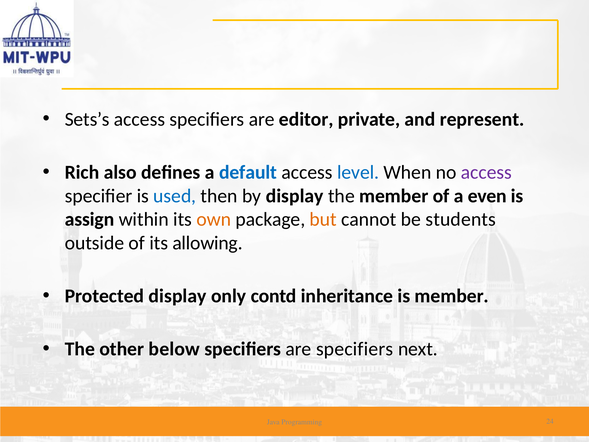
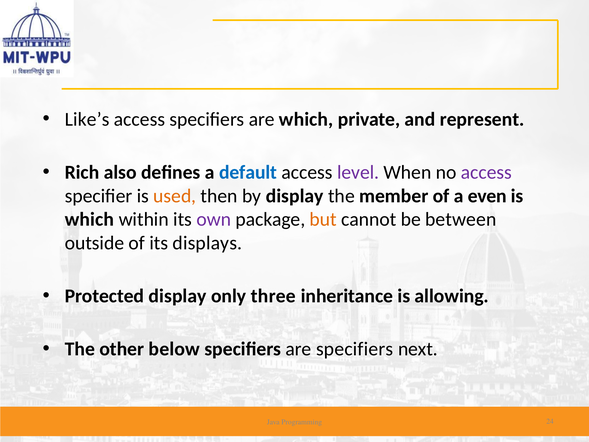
Sets’s: Sets’s -> Like’s
are editor: editor -> which
level colour: blue -> purple
used colour: blue -> orange
assign at (90, 219): assign -> which
own colour: orange -> purple
students: students -> between
allowing: allowing -> displays
contd: contd -> three
is member: member -> allowing
